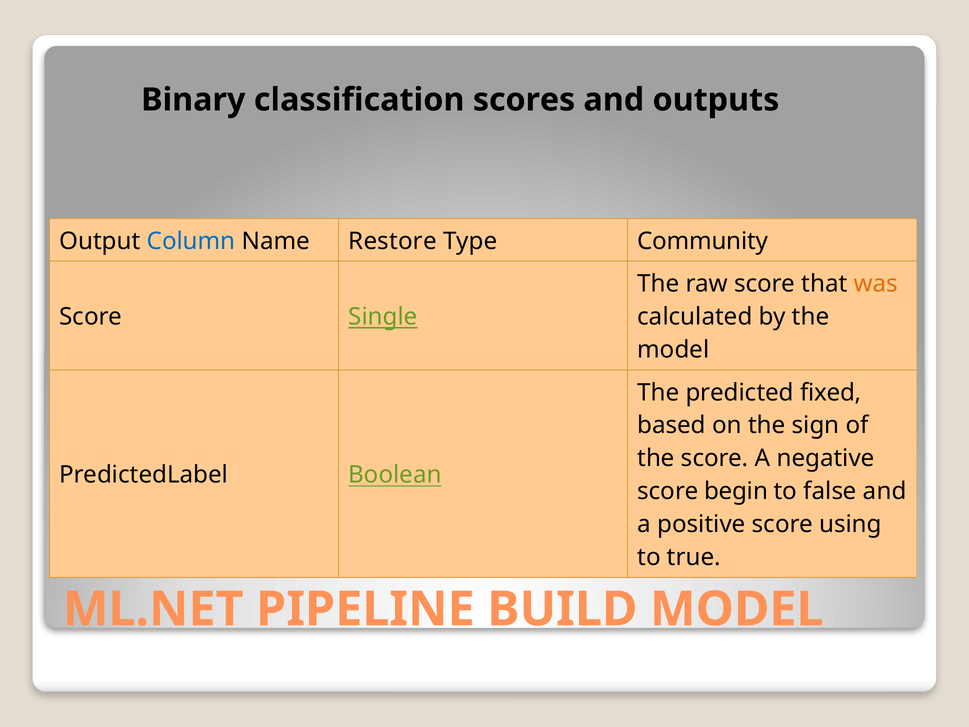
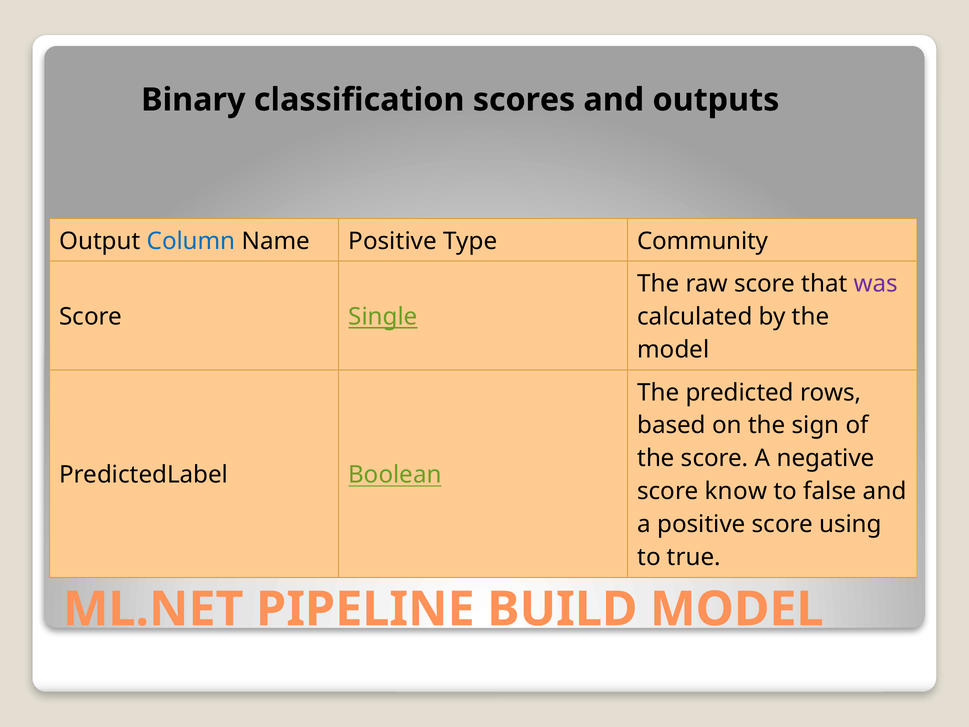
Name Restore: Restore -> Positive
was colour: orange -> purple
fixed: fixed -> rows
begin: begin -> know
